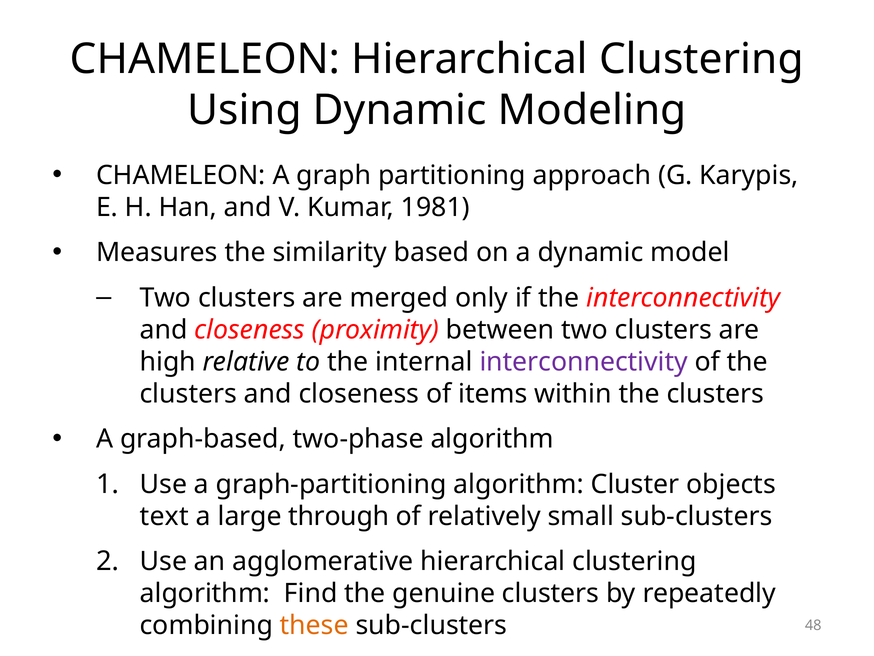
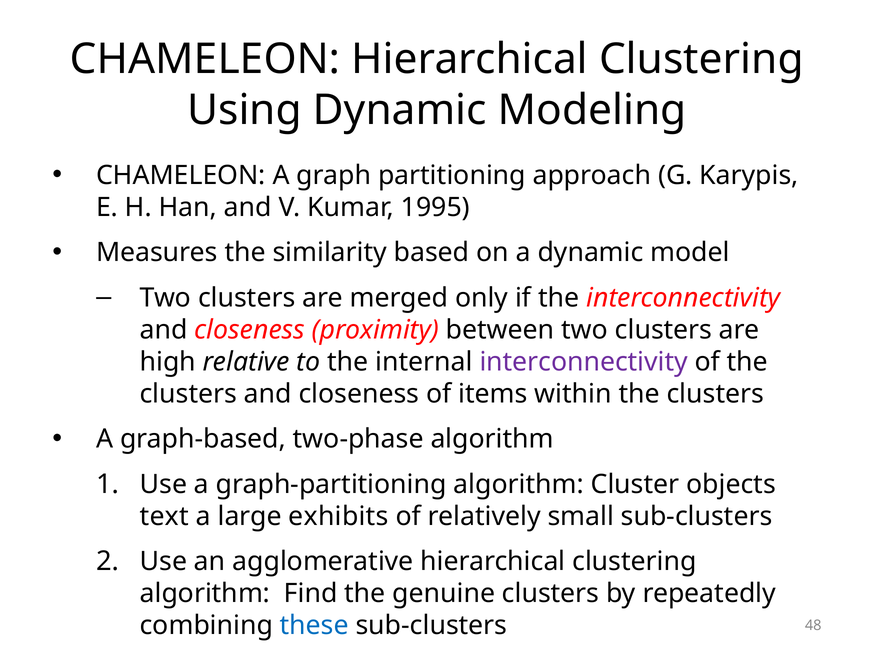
1981: 1981 -> 1995
through: through -> exhibits
these colour: orange -> blue
